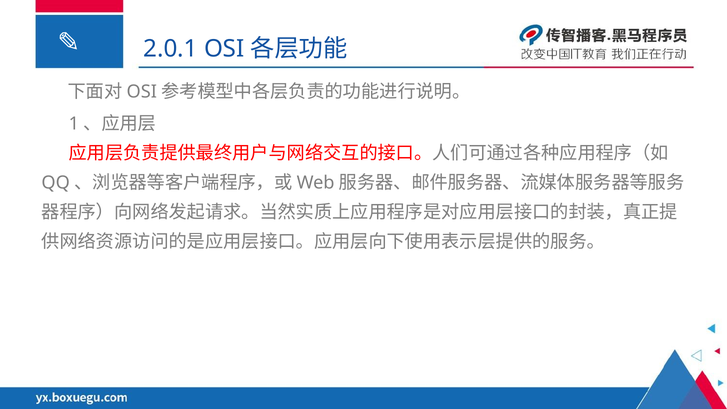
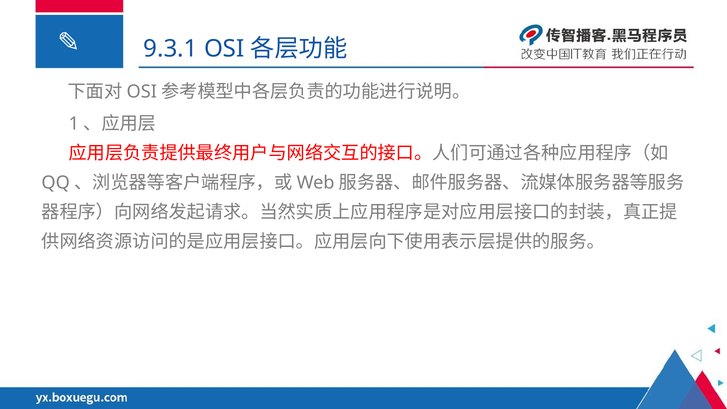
2.0.1: 2.0.1 -> 9.3.1
